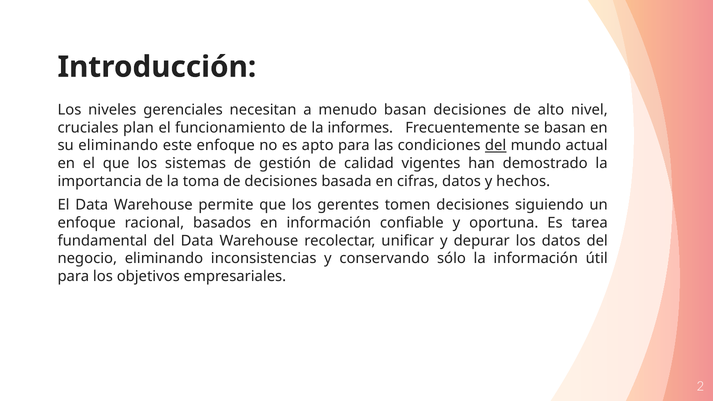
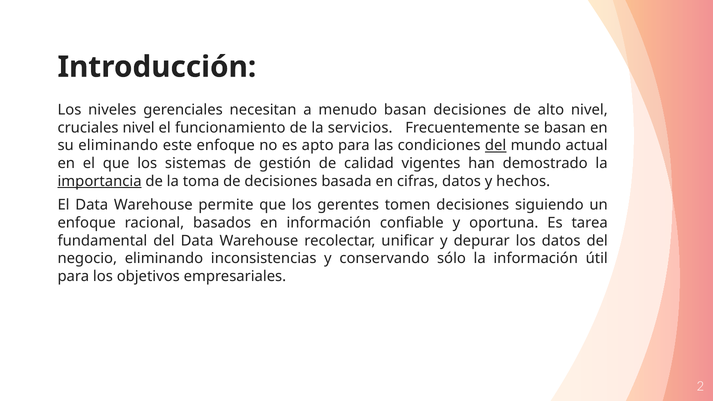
cruciales plan: plan -> nivel
informes: informes -> servicios
importancia underline: none -> present
